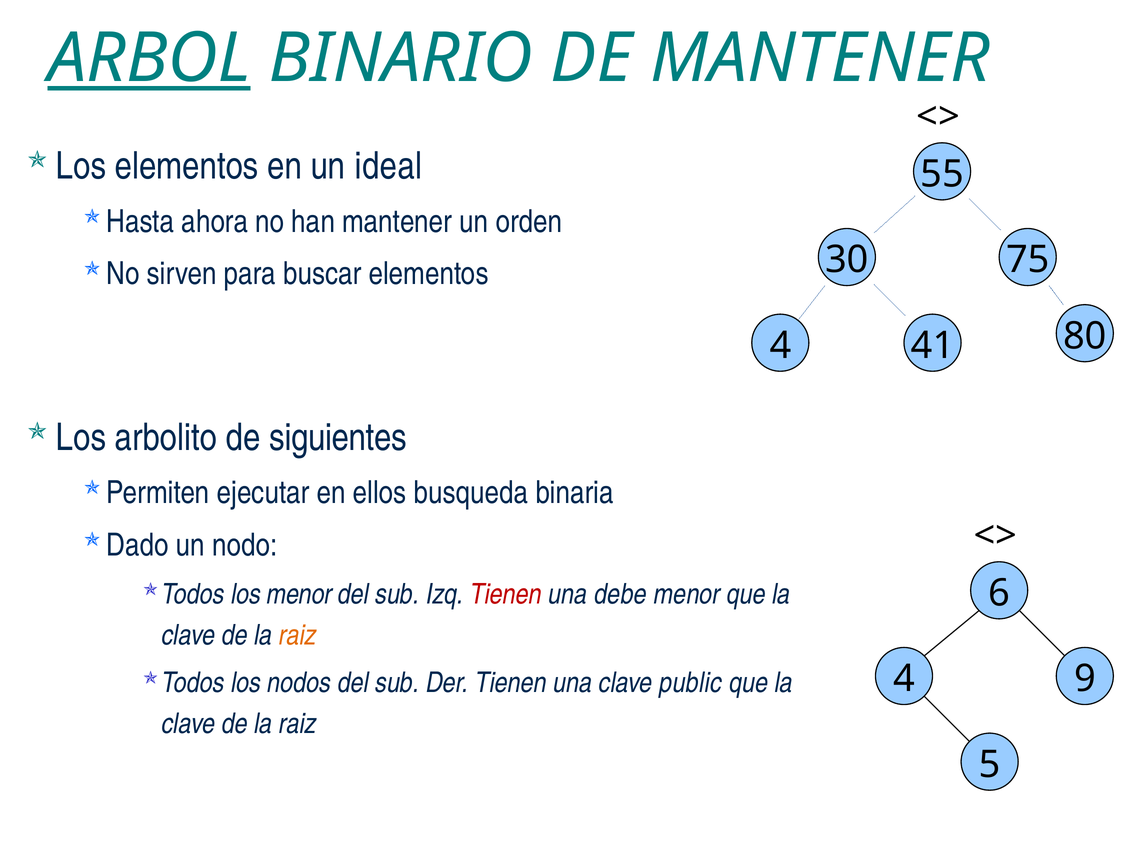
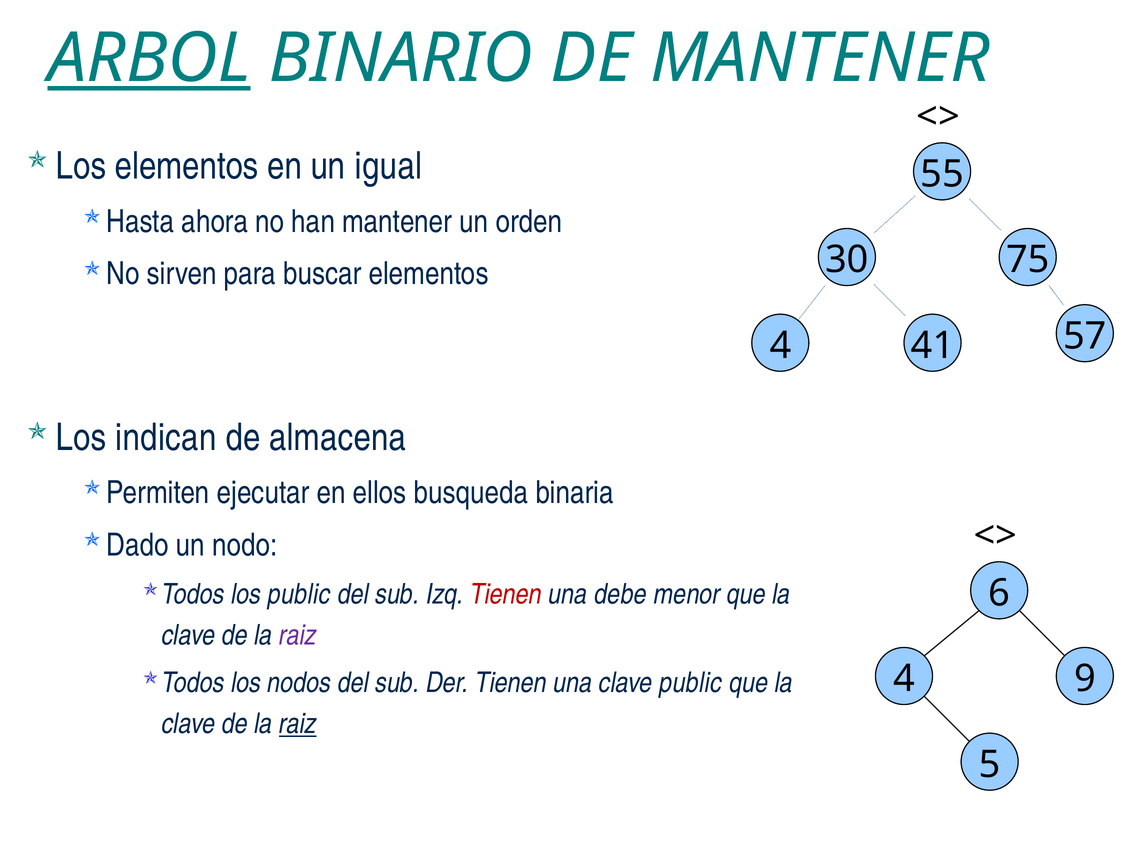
ideal: ideal -> igual
80: 80 -> 57
arbolito: arbolito -> indican
siguientes: siguientes -> almacena
los menor: menor -> public
raiz at (298, 635) colour: orange -> purple
raiz at (298, 723) underline: none -> present
